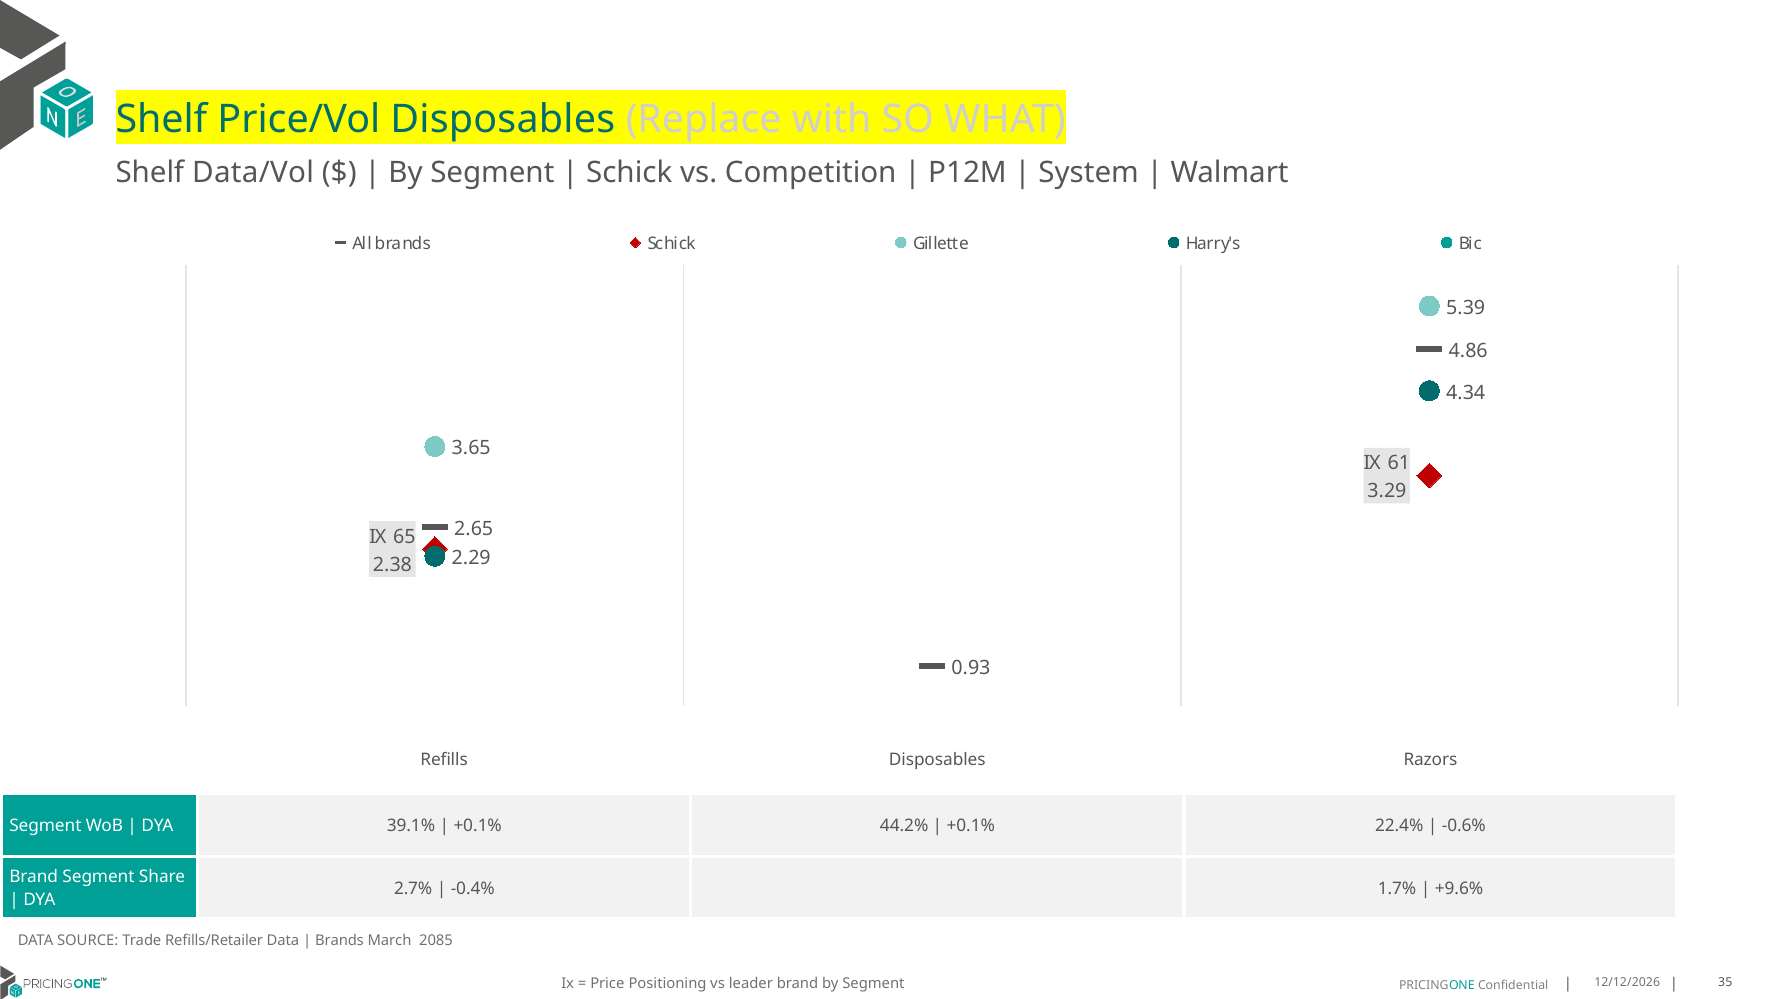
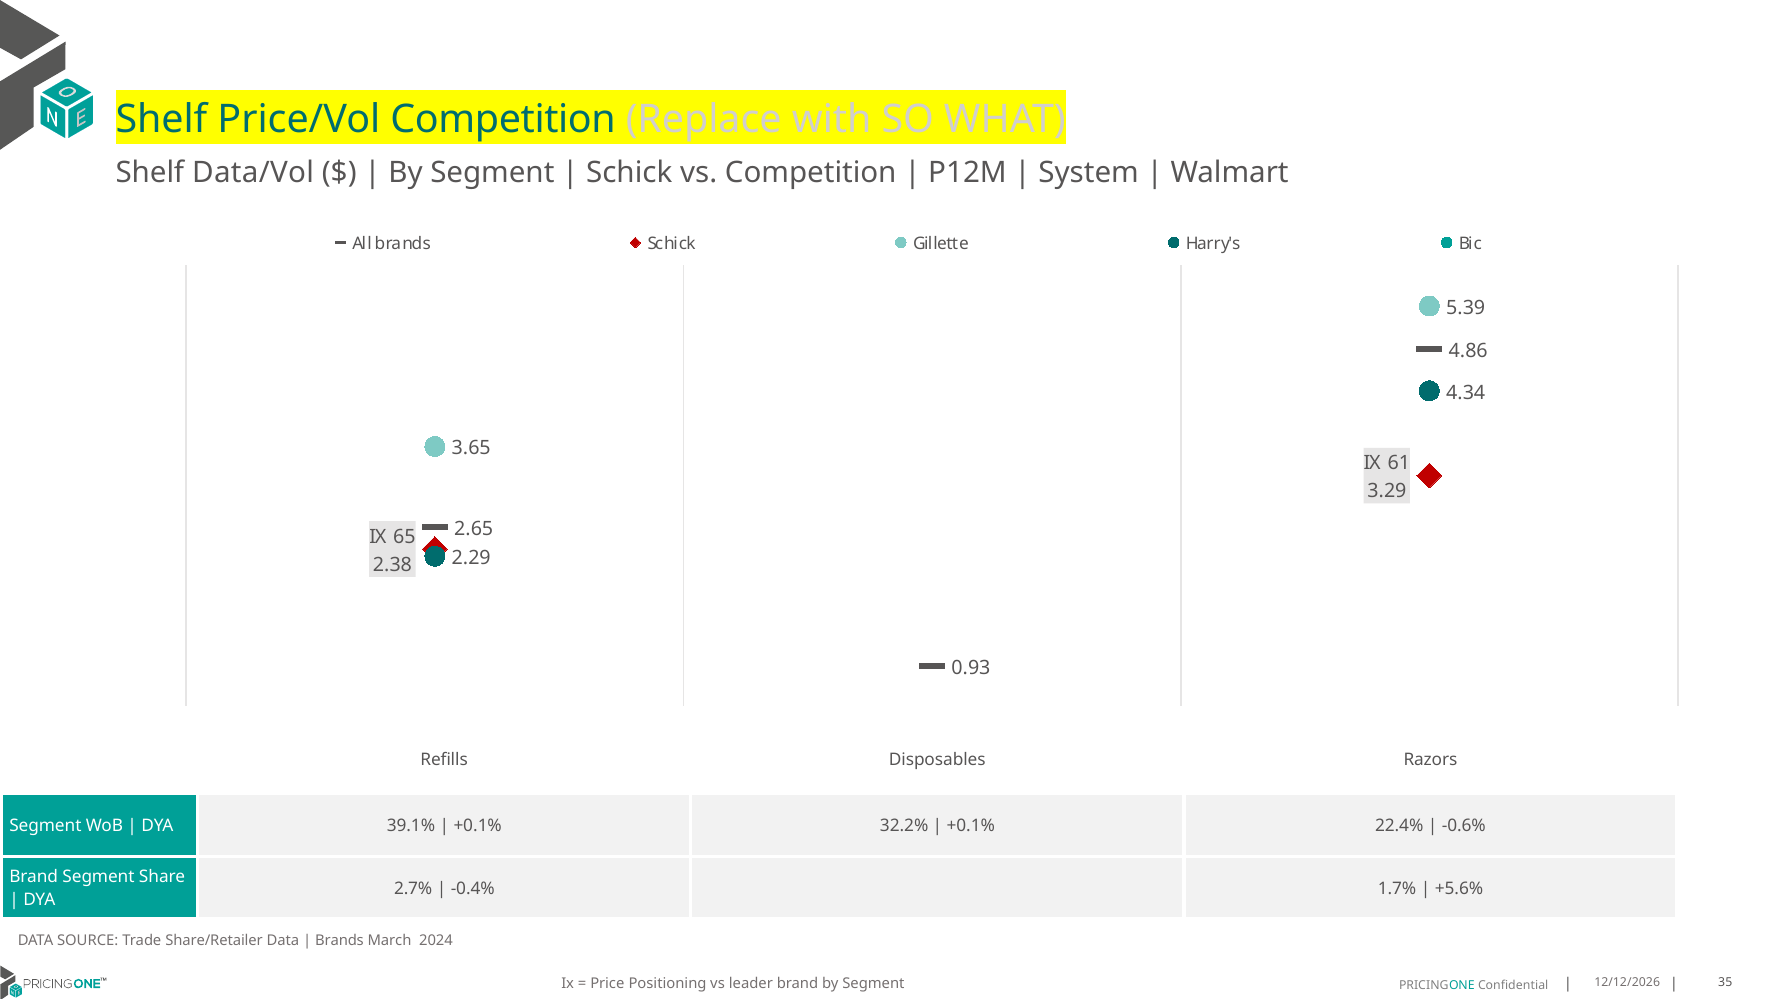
Price/Vol Disposables: Disposables -> Competition
44.2%: 44.2% -> 32.2%
+9.6%: +9.6% -> +5.6%
Refills/Retailer: Refills/Retailer -> Share/Retailer
2085: 2085 -> 2024
